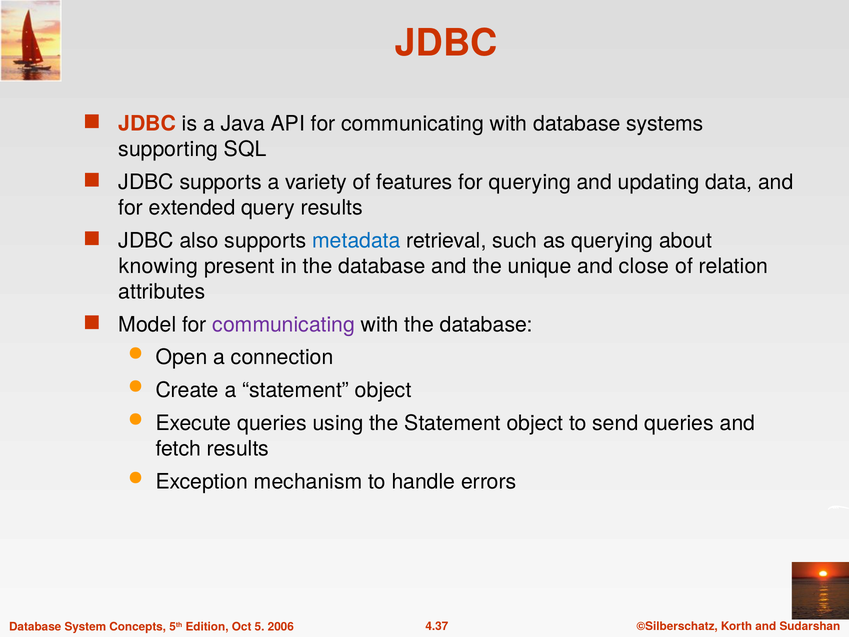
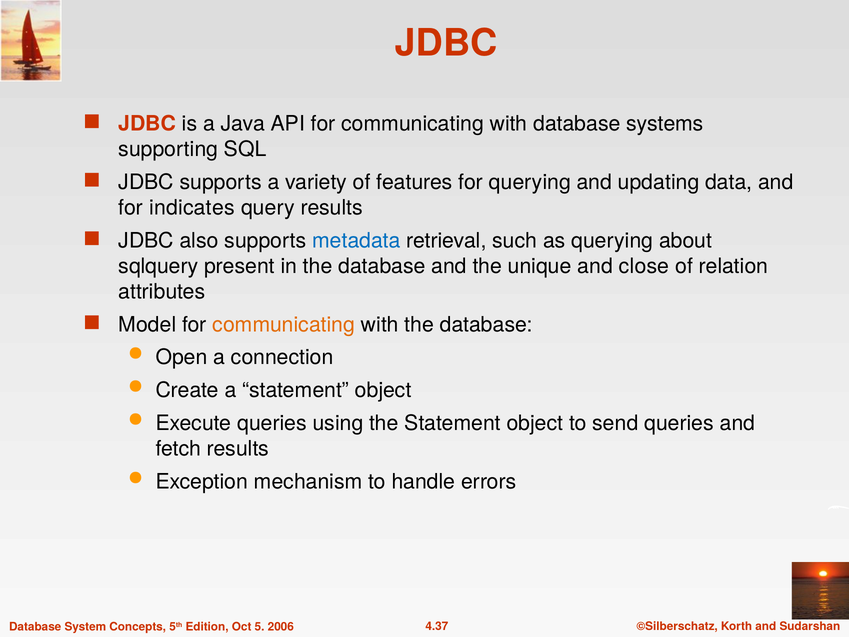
extended: extended -> indicates
knowing: knowing -> sqlquery
communicating at (284, 324) colour: purple -> orange
